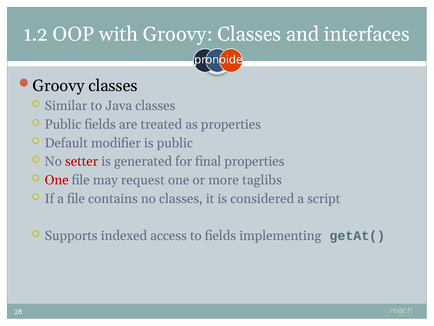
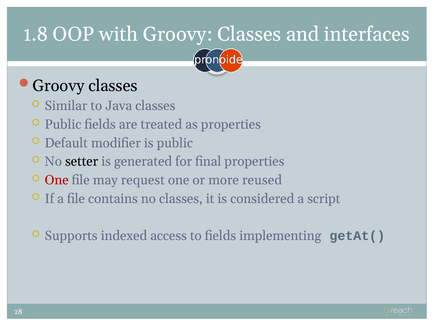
1.2: 1.2 -> 1.8
setter colour: red -> black
taglibs: taglibs -> reused
